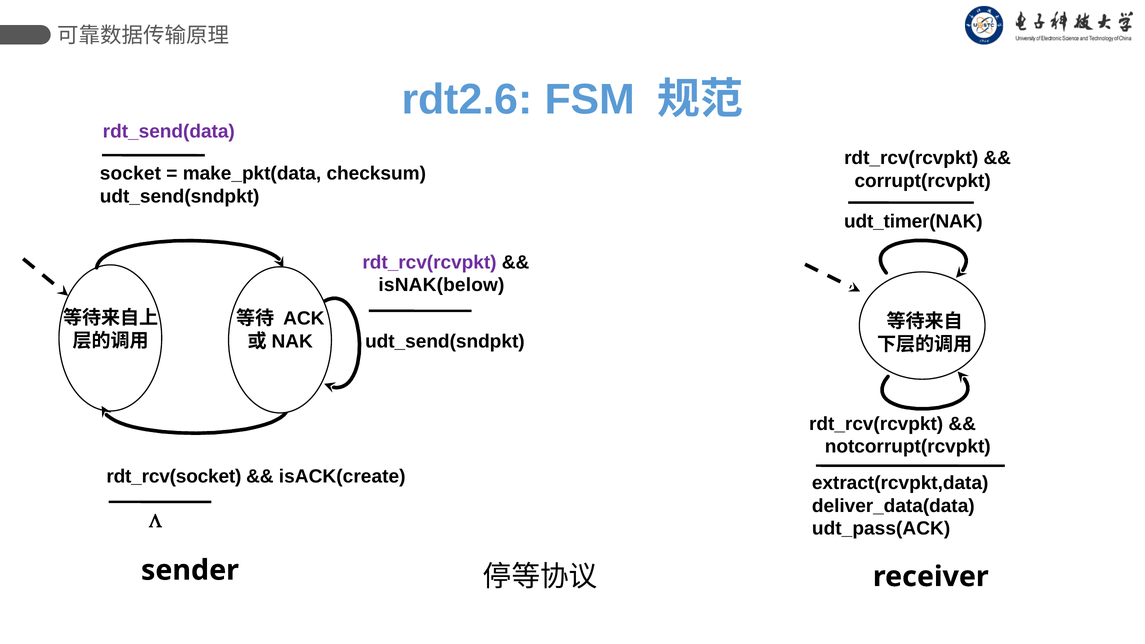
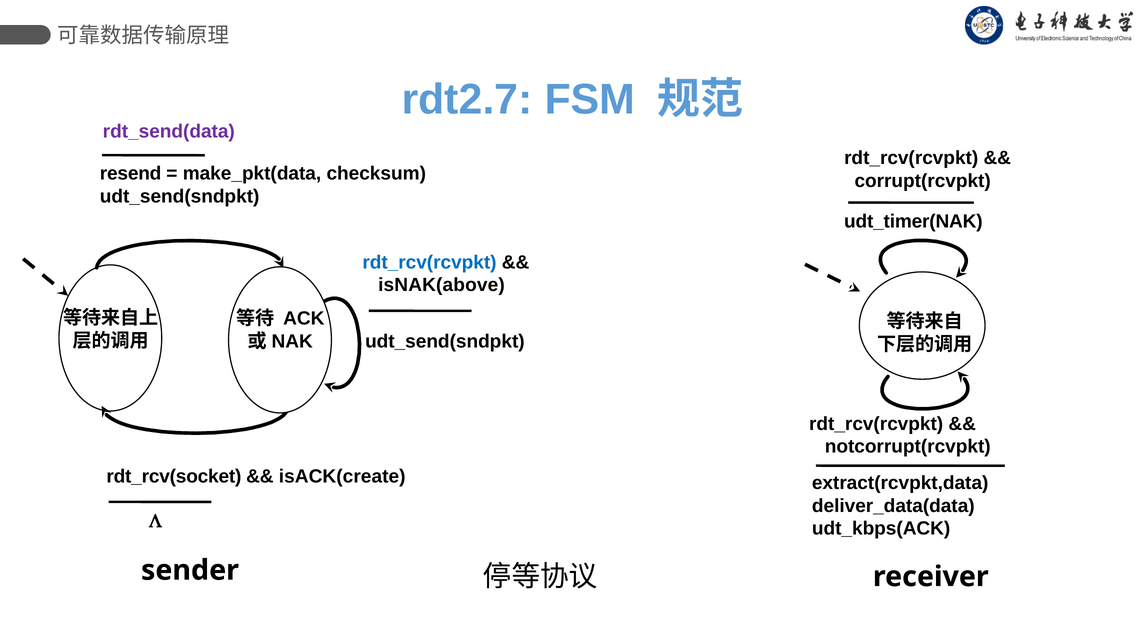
rdt2.6: rdt2.6 -> rdt2.7
socket: socket -> resend
rdt_rcv(rcvpkt at (430, 262) colour: purple -> blue
isNAK(below: isNAK(below -> isNAK(above
udt_pass(ACK: udt_pass(ACK -> udt_kbps(ACK
